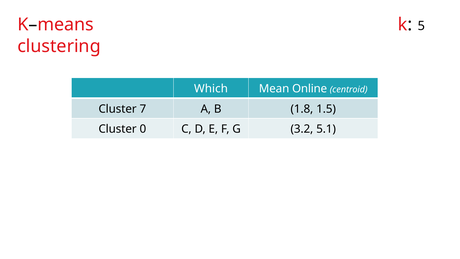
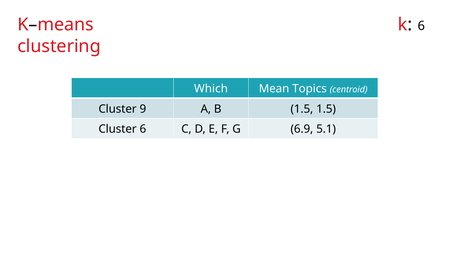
k 5: 5 -> 6
Online: Online -> Topics
7: 7 -> 9
B 1.8: 1.8 -> 1.5
Cluster 0: 0 -> 6
3.2: 3.2 -> 6.9
